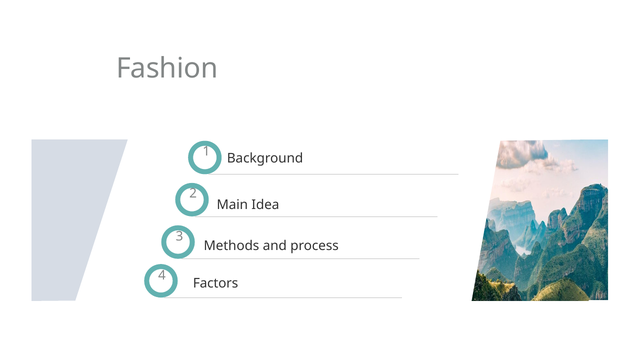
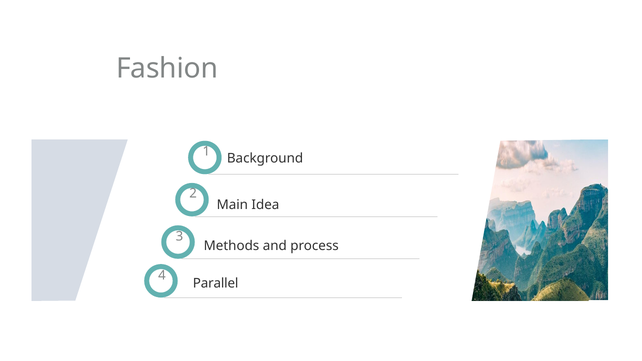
Factors: Factors -> Parallel
